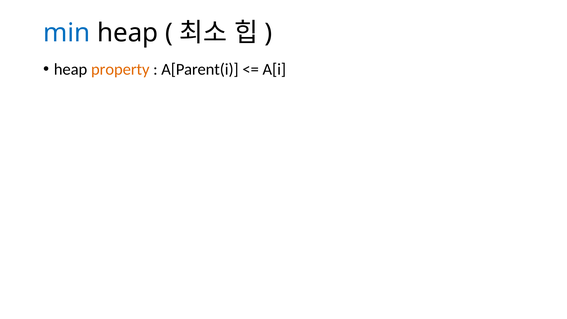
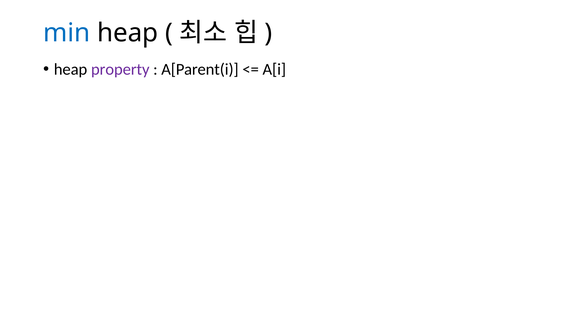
property colour: orange -> purple
